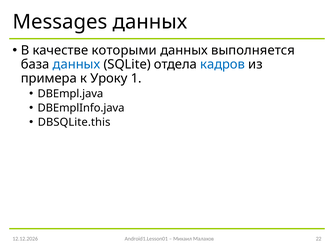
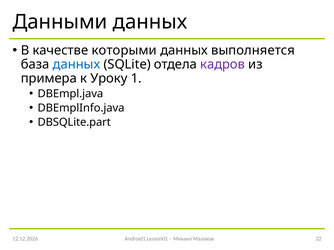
Messages: Messages -> Данными
кадров colour: blue -> purple
DBSQLite.this: DBSQLite.this -> DBSQLite.part
